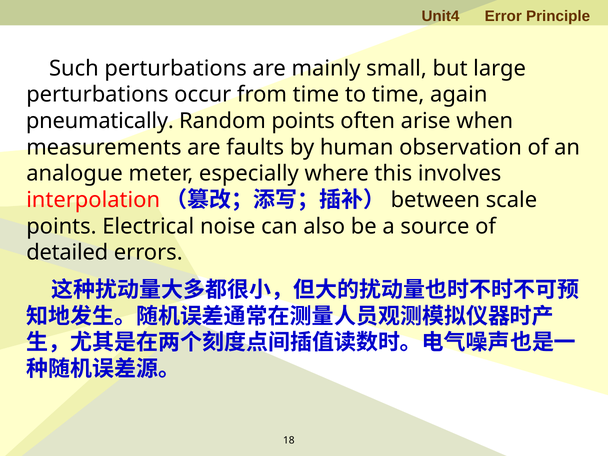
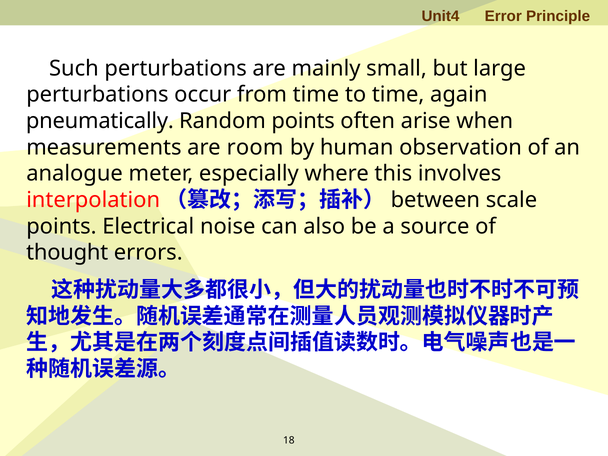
faults: faults -> room
detailed: detailed -> thought
